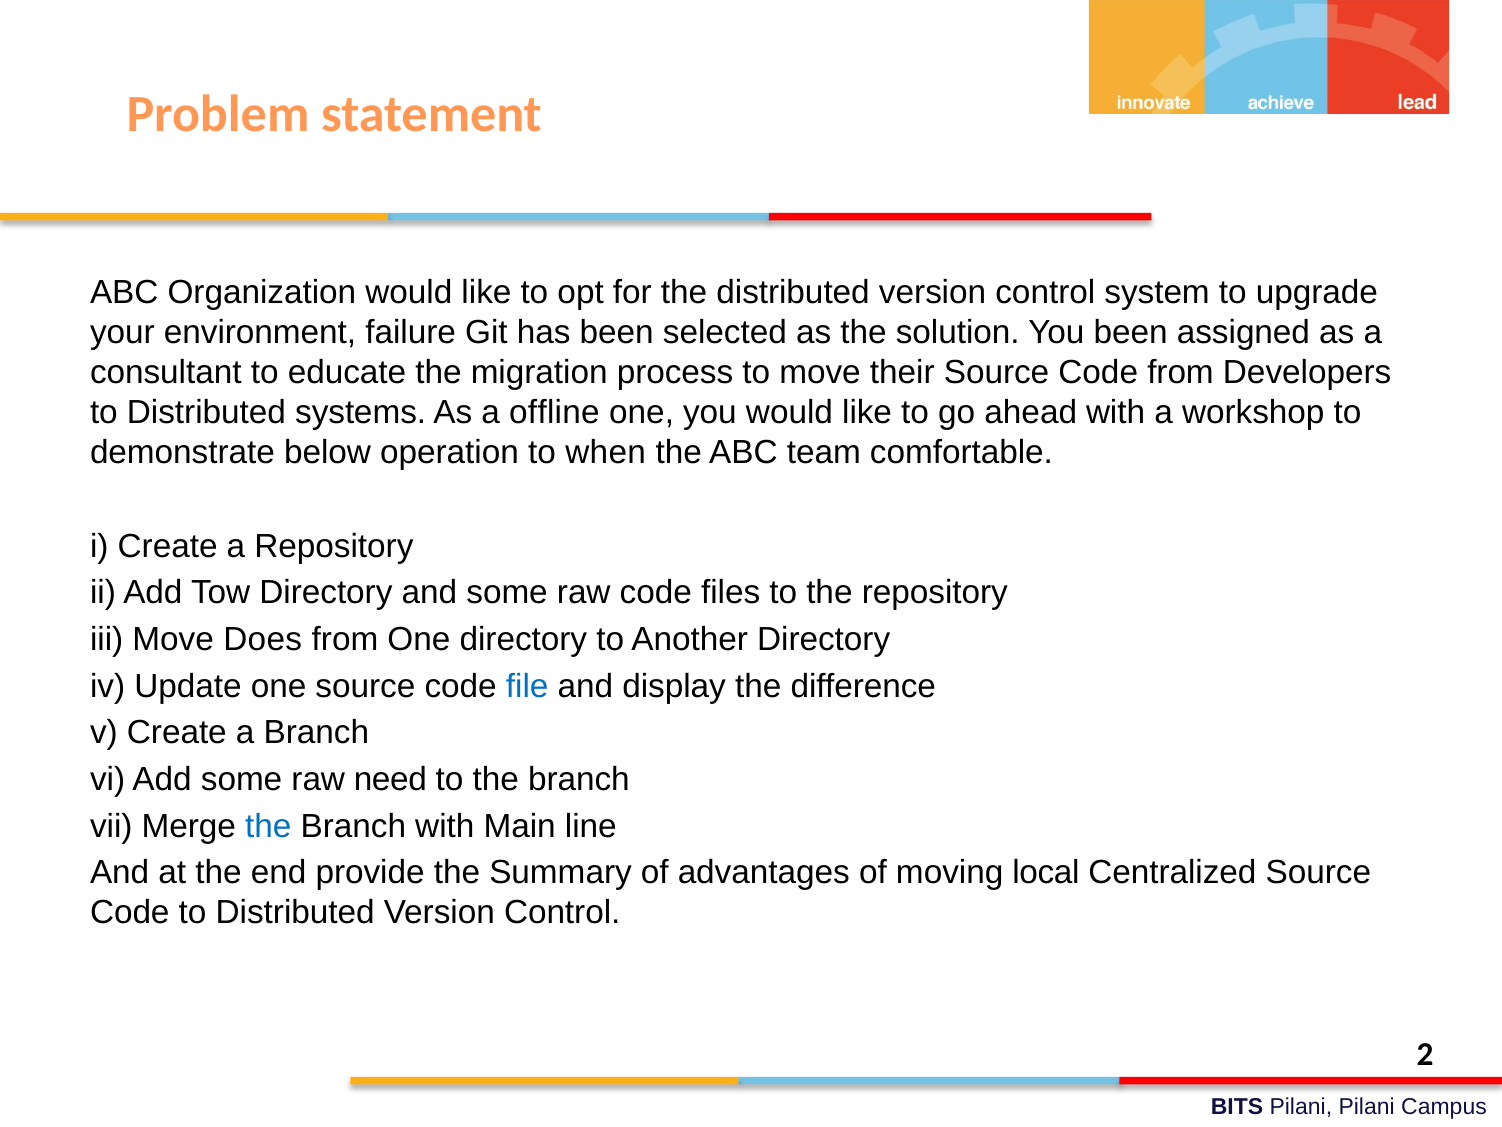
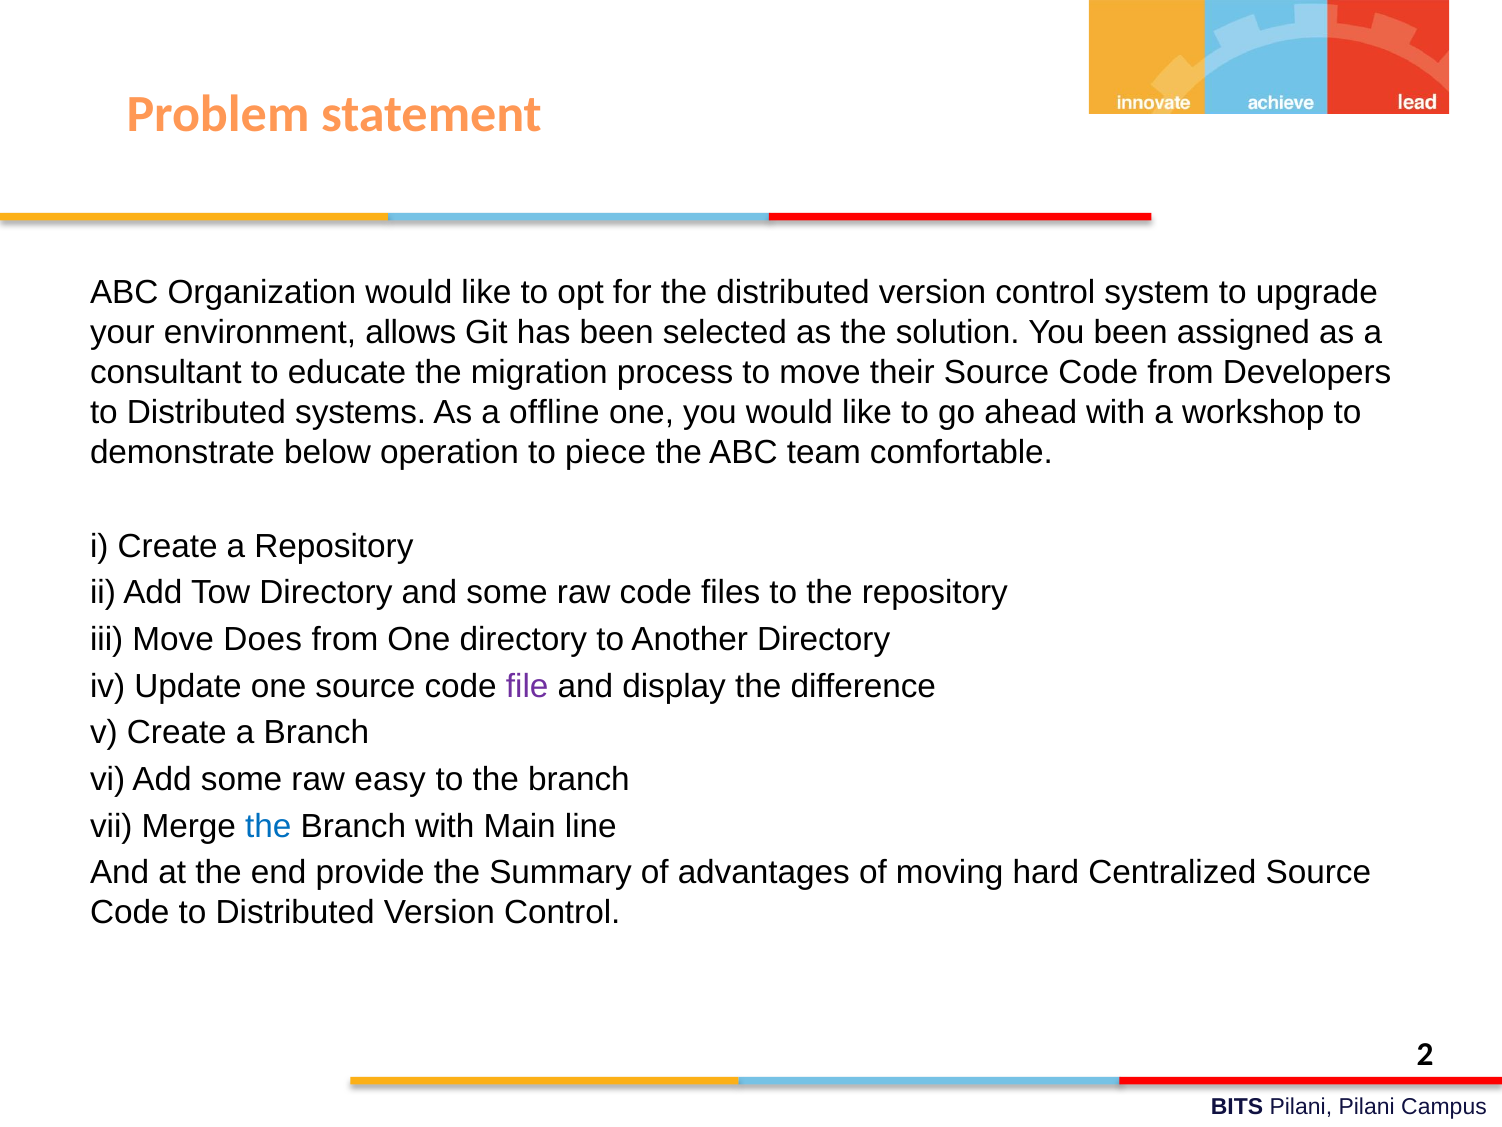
failure: failure -> allows
when: when -> piece
file colour: blue -> purple
need: need -> easy
local: local -> hard
